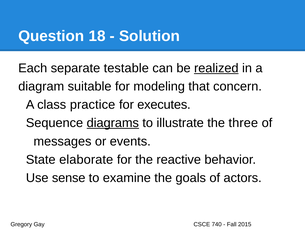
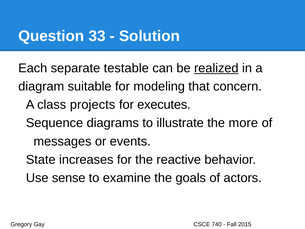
18: 18 -> 33
practice: practice -> projects
diagrams underline: present -> none
three: three -> more
elaborate: elaborate -> increases
